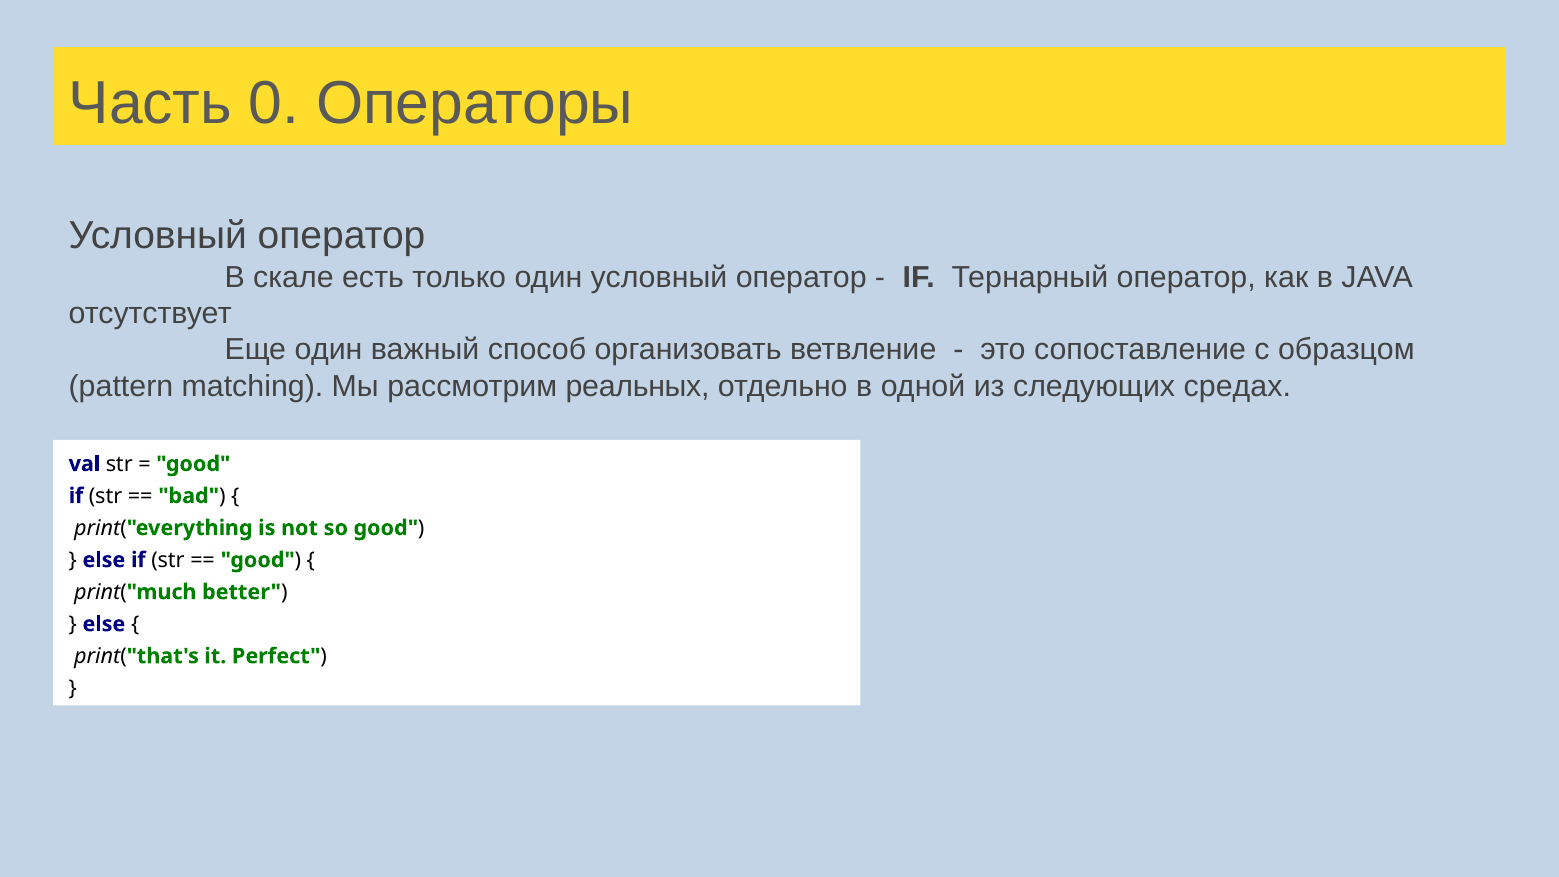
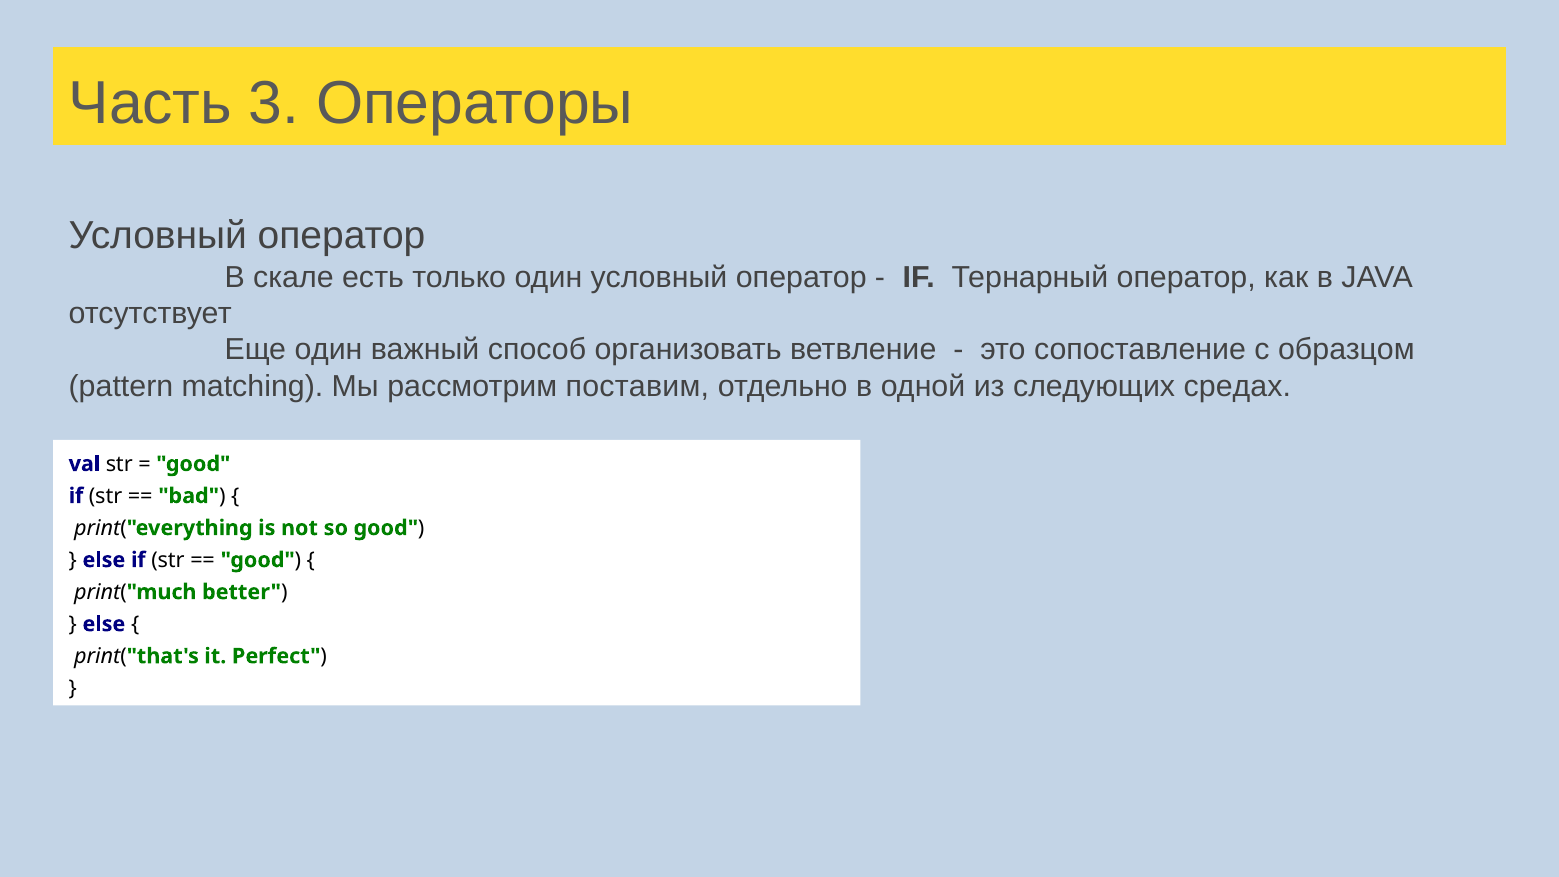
0: 0 -> 3
реальных: реальных -> поставим
